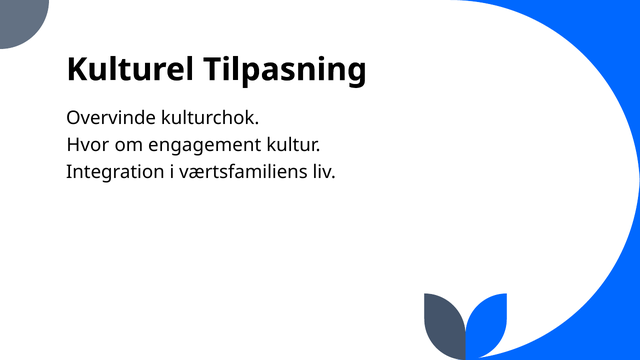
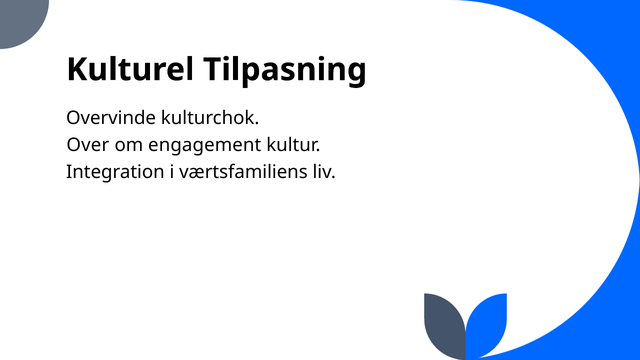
Hvor: Hvor -> Over
